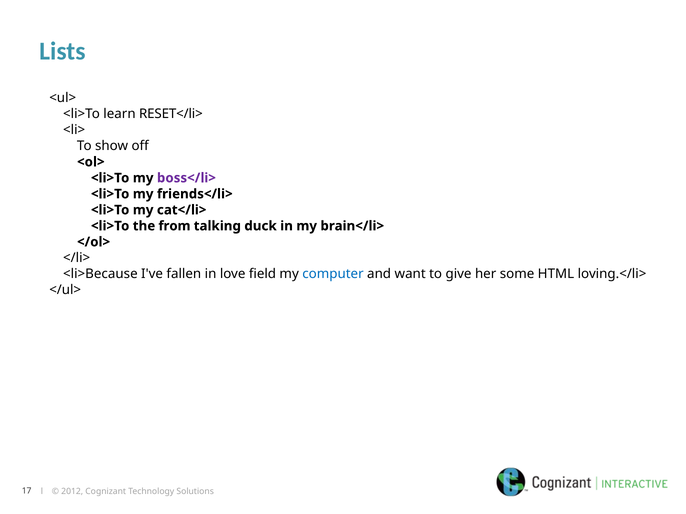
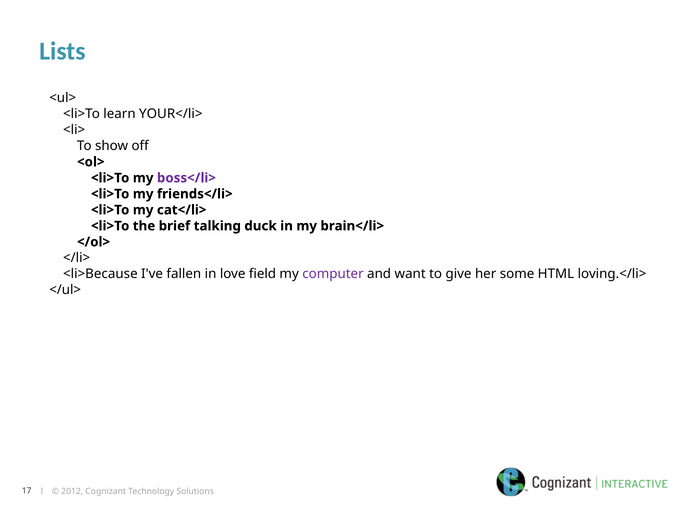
RESET</li>: RESET</li> -> YOUR</li>
from: from -> brief
computer colour: blue -> purple
